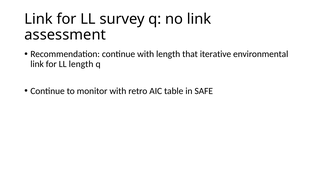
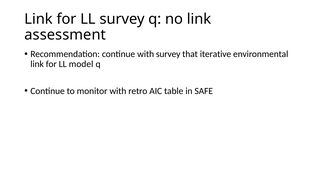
with length: length -> survey
LL length: length -> model
